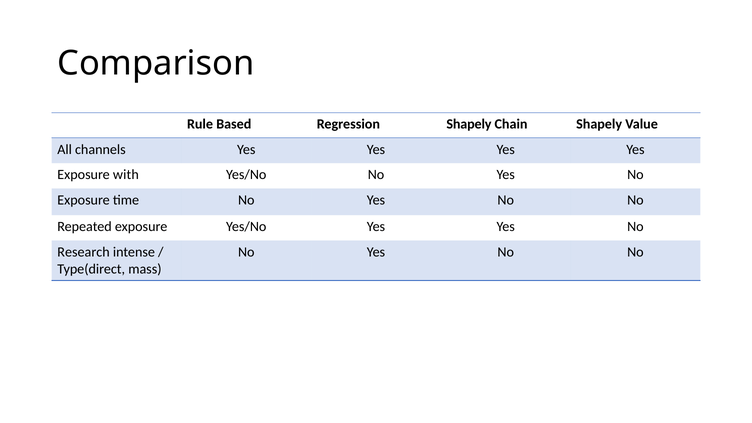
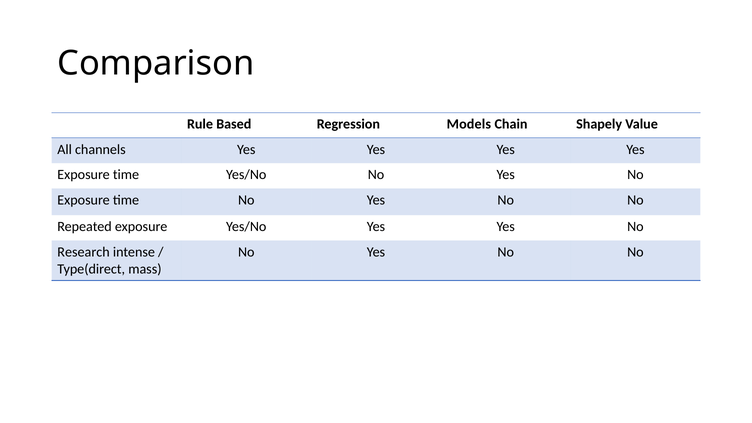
Regression Shapely: Shapely -> Models
with at (126, 175): with -> time
